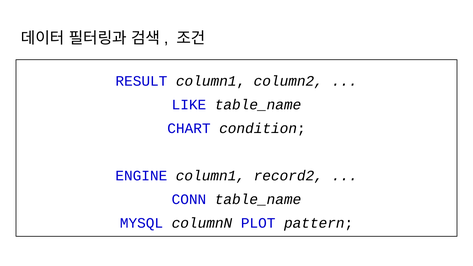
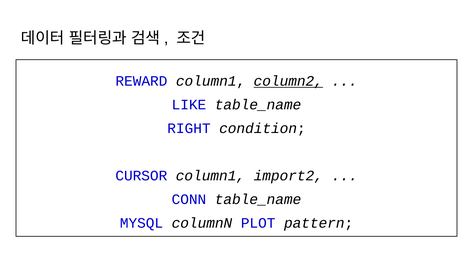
RESULT: RESULT -> REWARD
column2 underline: none -> present
CHART: CHART -> RIGHT
ENGINE: ENGINE -> CURSOR
record2: record2 -> import2
